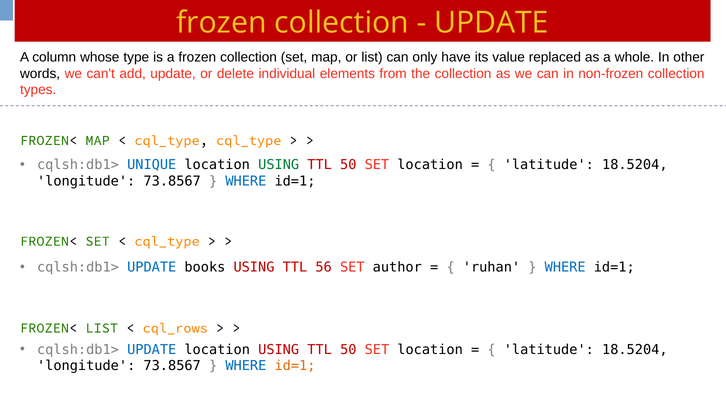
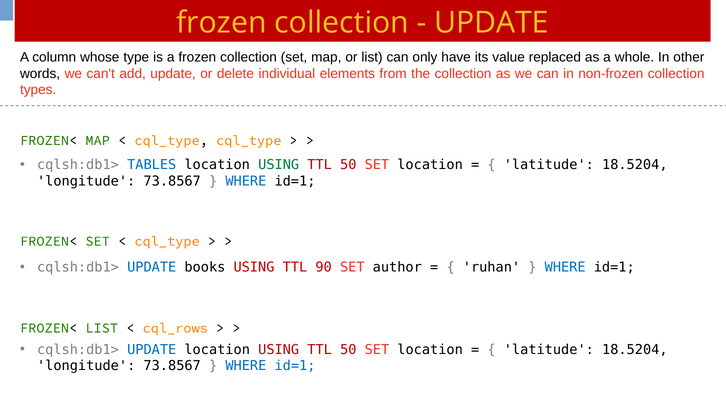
UNIQUE: UNIQUE -> TABLES
56: 56 -> 90
id=1 at (295, 365) colour: orange -> blue
